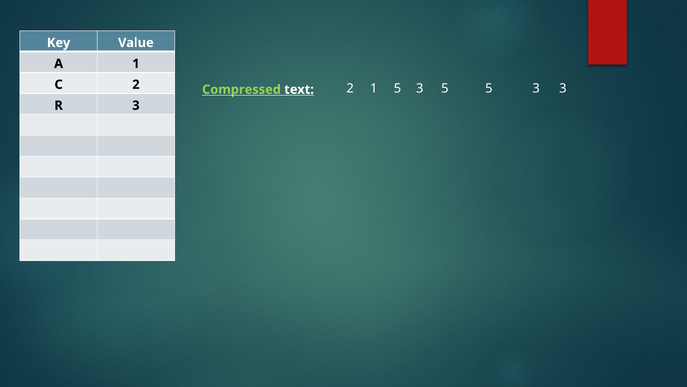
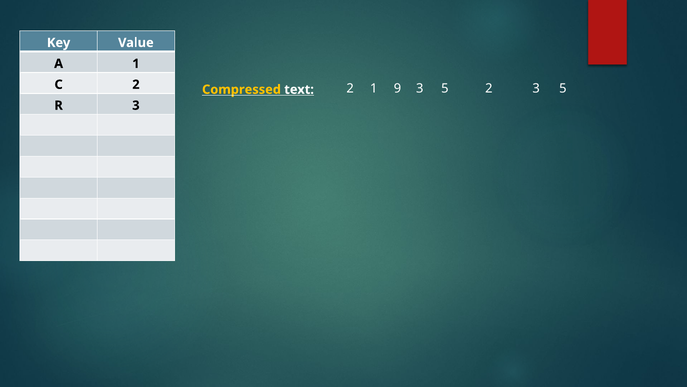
1 5: 5 -> 9
5 5: 5 -> 2
3 at (563, 89): 3 -> 5
Compressed colour: light green -> yellow
